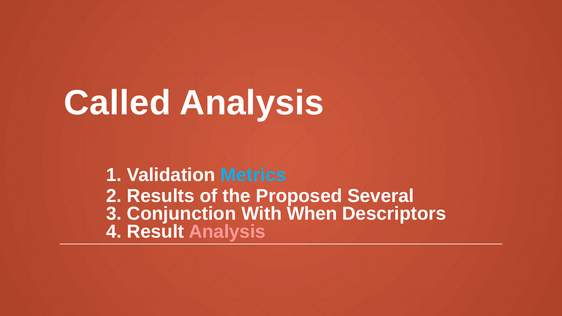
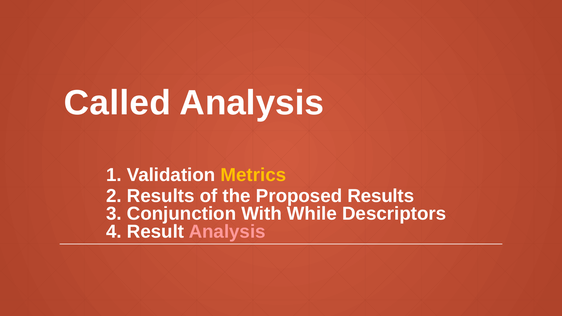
Metrics colour: light blue -> yellow
Proposed Several: Several -> Results
When: When -> While
